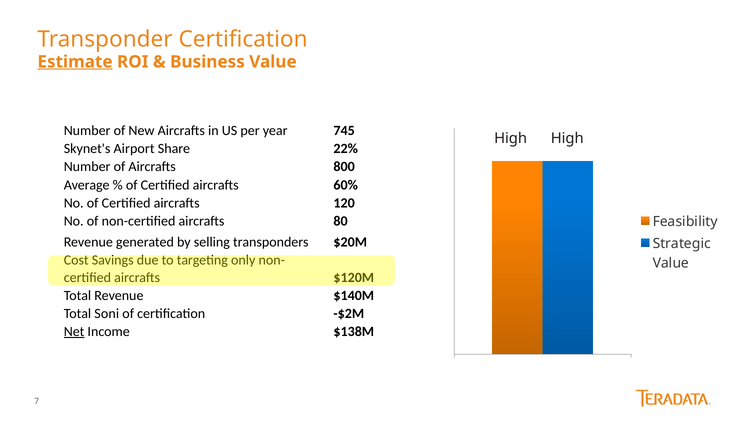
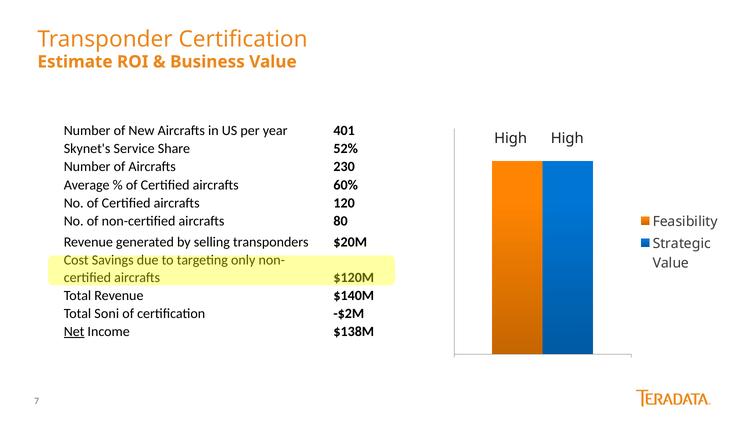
Estimate underline: present -> none
745: 745 -> 401
Airport: Airport -> Service
22%: 22% -> 52%
800: 800 -> 230
